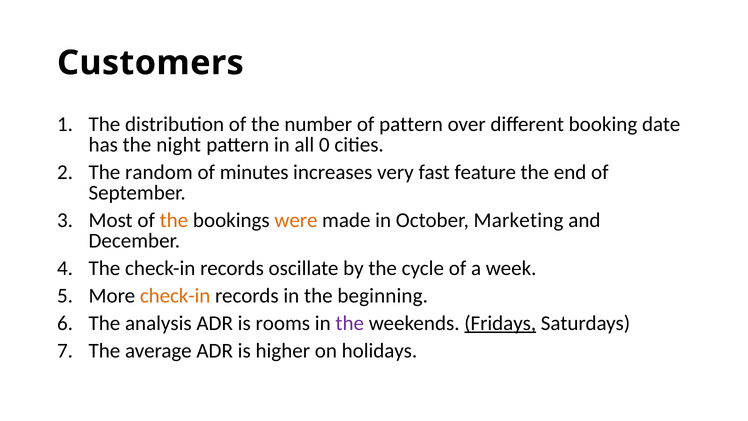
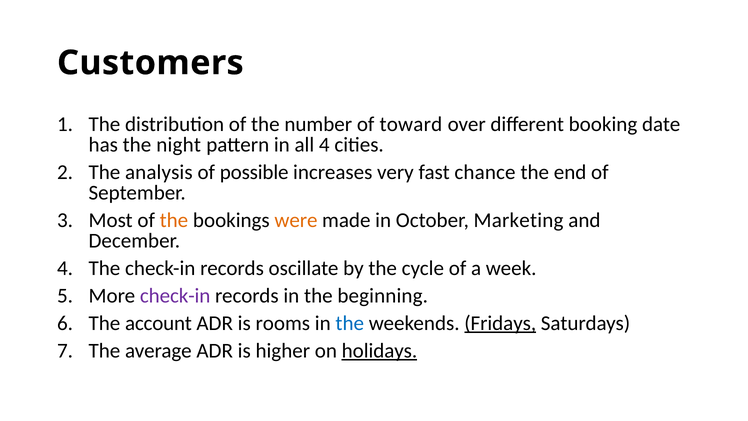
of pattern: pattern -> toward
all 0: 0 -> 4
random: random -> analysis
minutes: minutes -> possible
feature: feature -> chance
check-in at (175, 296) colour: orange -> purple
analysis: analysis -> account
the at (350, 323) colour: purple -> blue
holidays underline: none -> present
